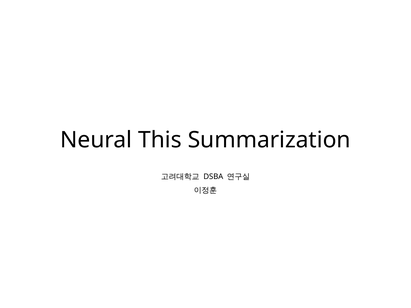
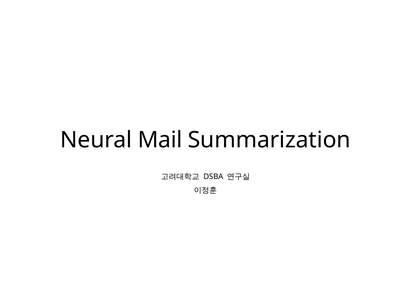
This: This -> Mail
